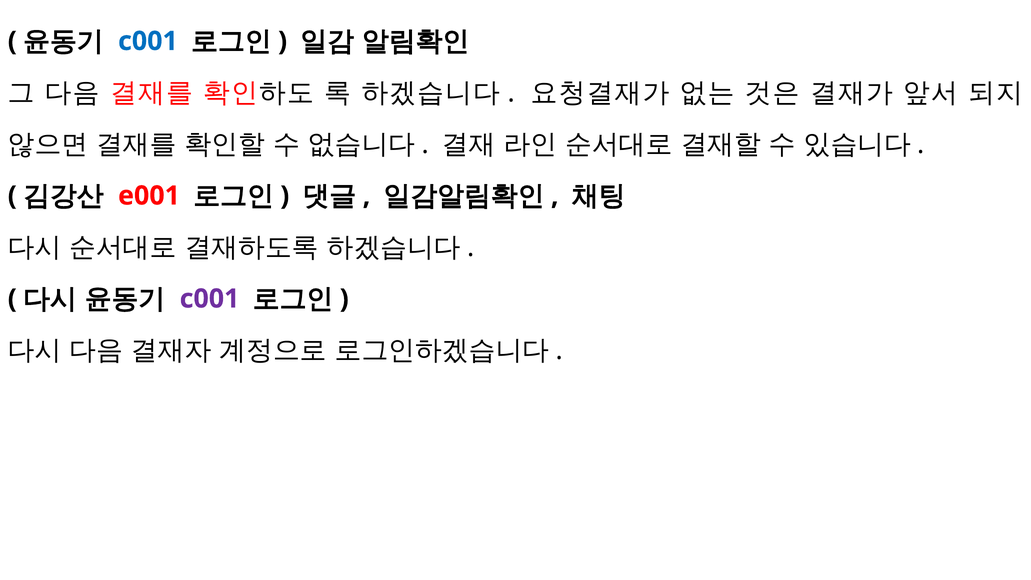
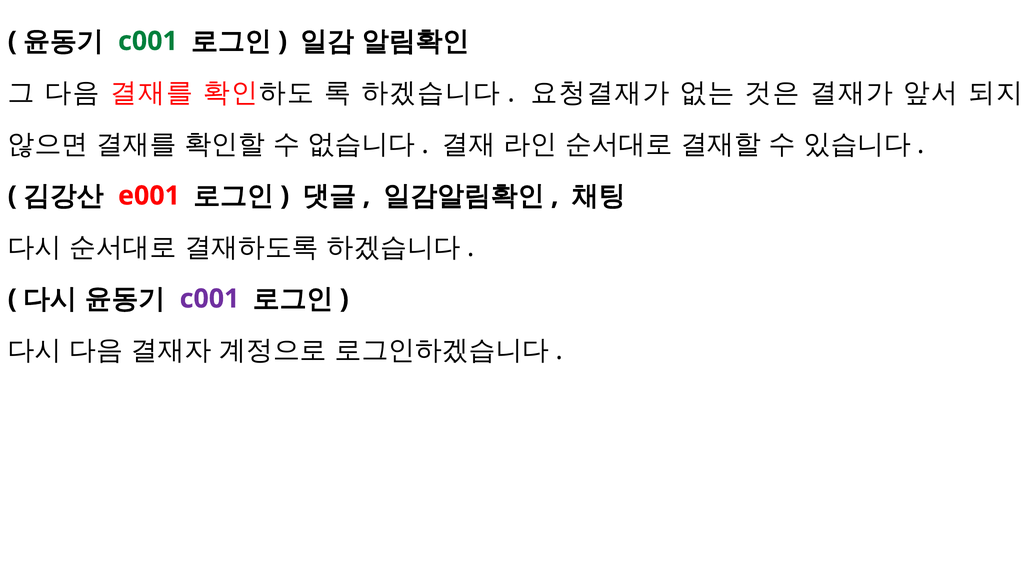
c001 at (148, 41) colour: blue -> green
